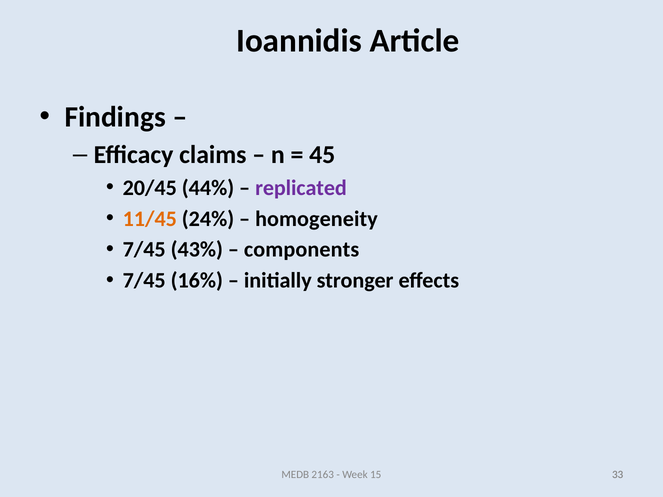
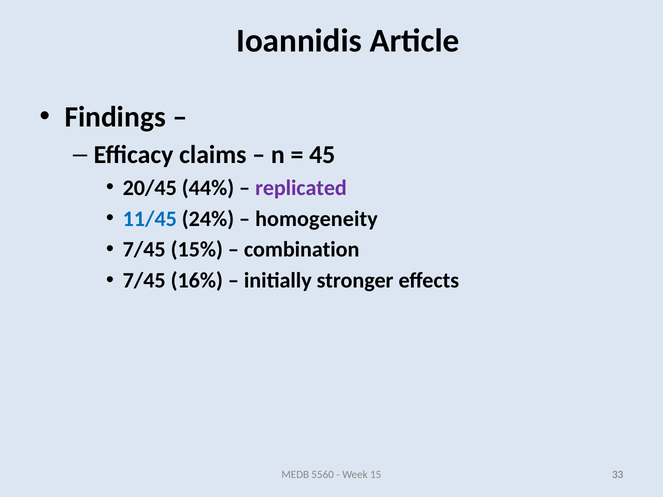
11/45 colour: orange -> blue
43%: 43% -> 15%
components: components -> combination
2163: 2163 -> 5560
